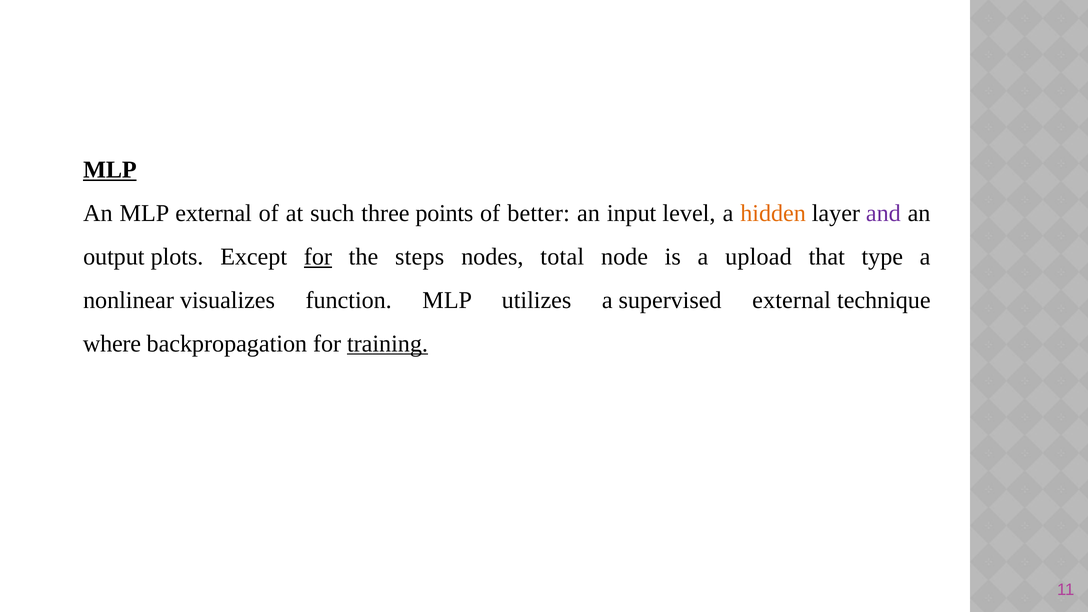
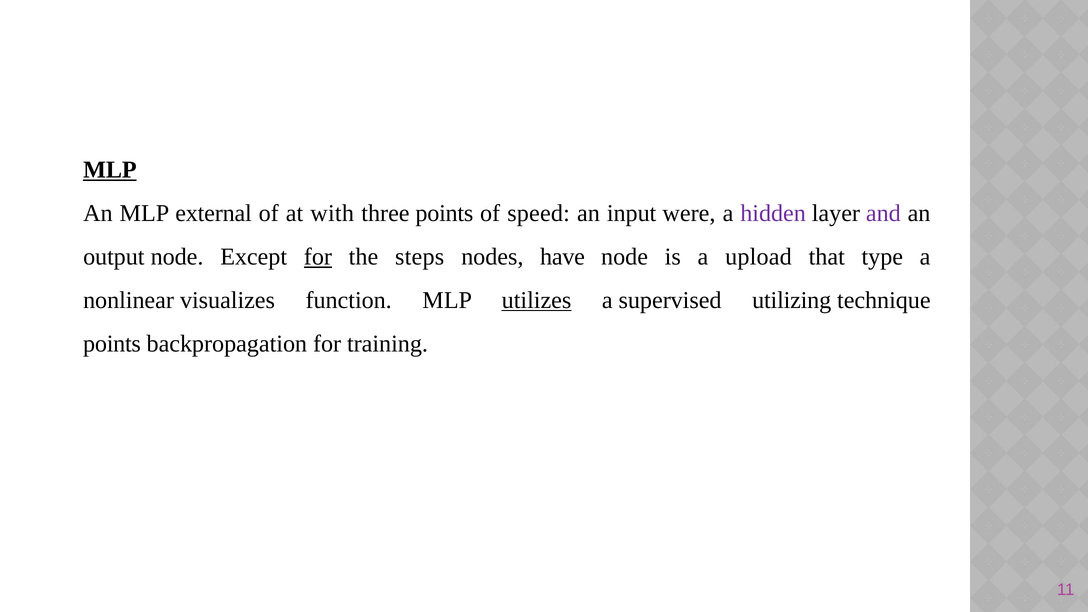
such: such -> with
better: better -> speed
level: level -> were
hidden colour: orange -> purple
output plots: plots -> node
total: total -> have
utilizes underline: none -> present
supervised external: external -> utilizing
where at (112, 344): where -> points
training underline: present -> none
